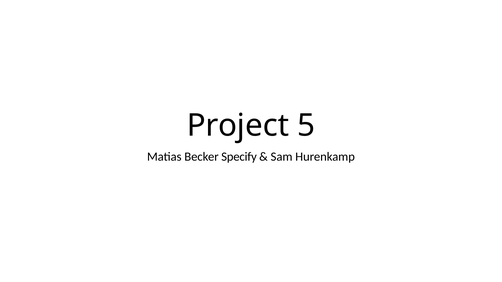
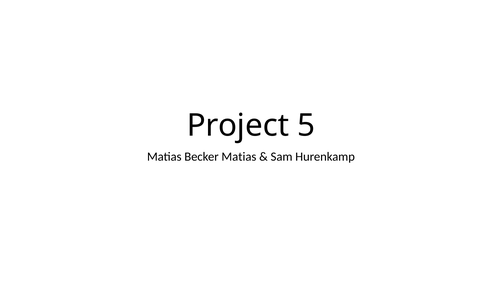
Becker Specify: Specify -> Matias
